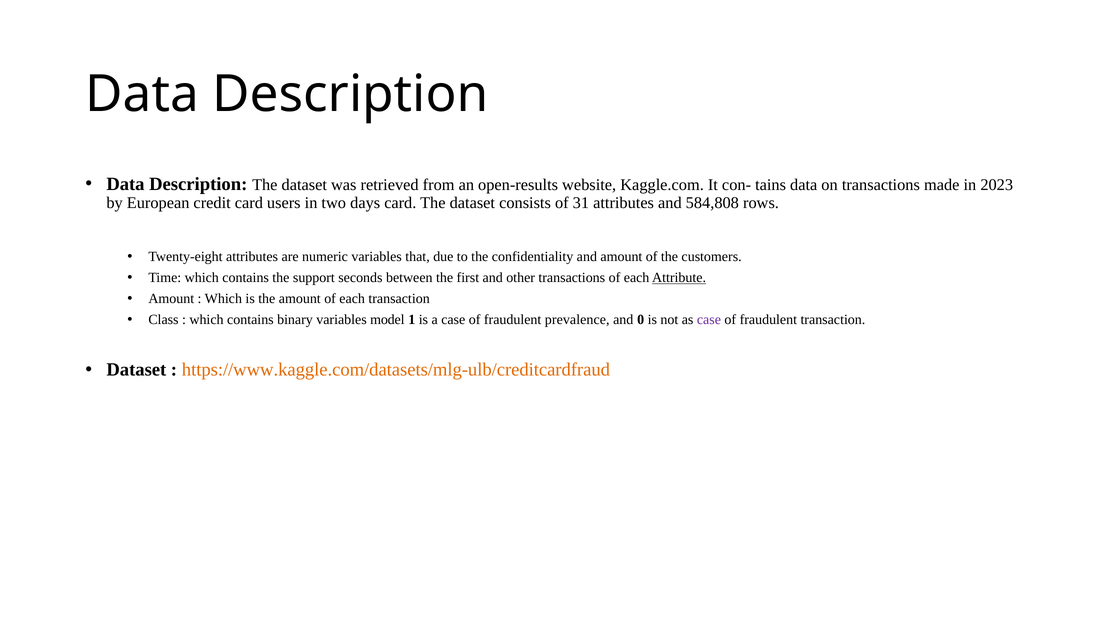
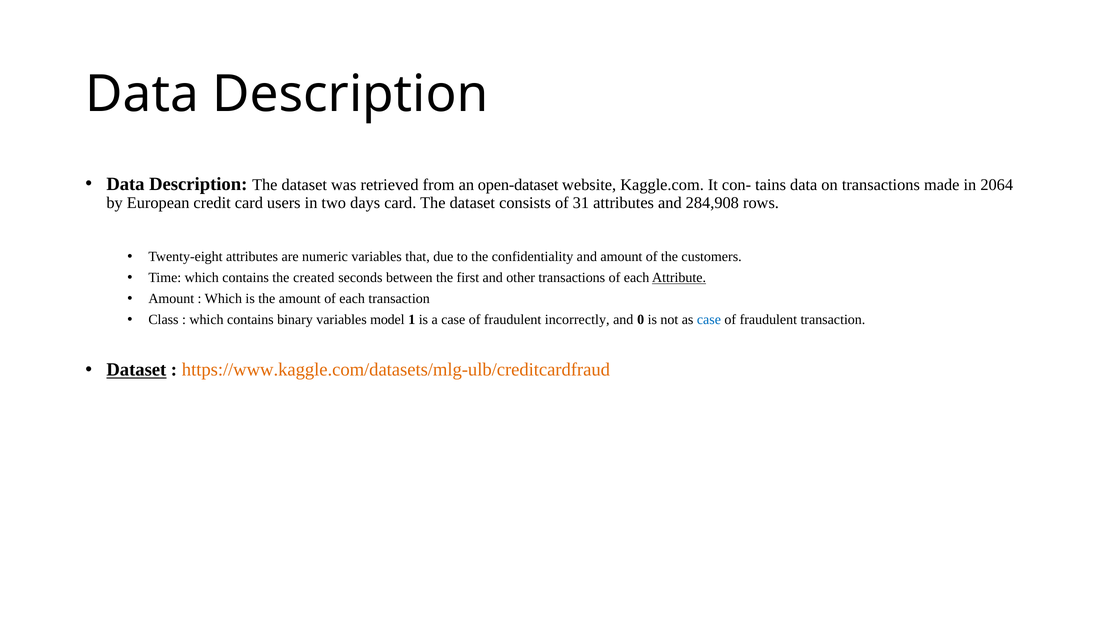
open-results: open-results -> open-dataset
2023: 2023 -> 2064
584,808: 584,808 -> 284,908
support: support -> created
prevalence: prevalence -> incorrectly
case at (709, 320) colour: purple -> blue
Dataset at (136, 370) underline: none -> present
